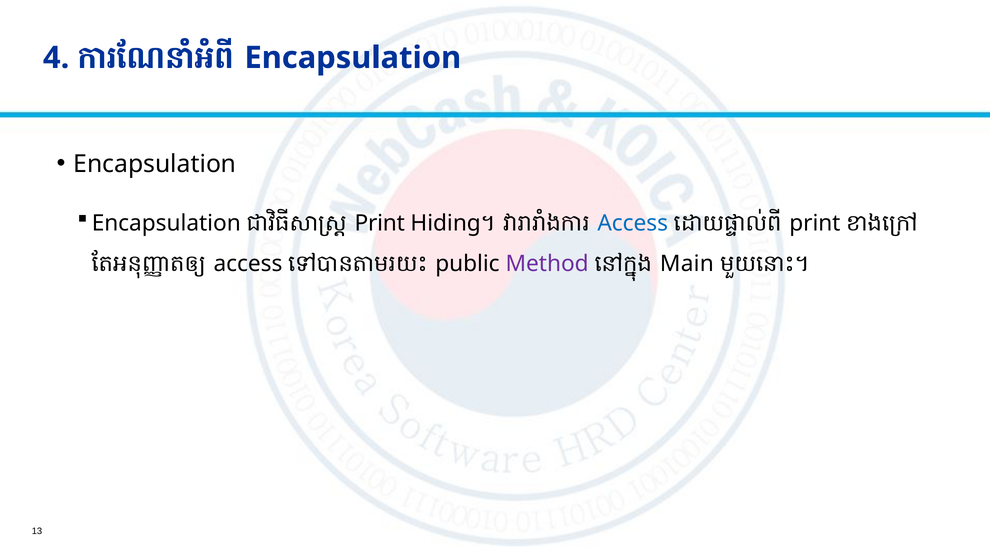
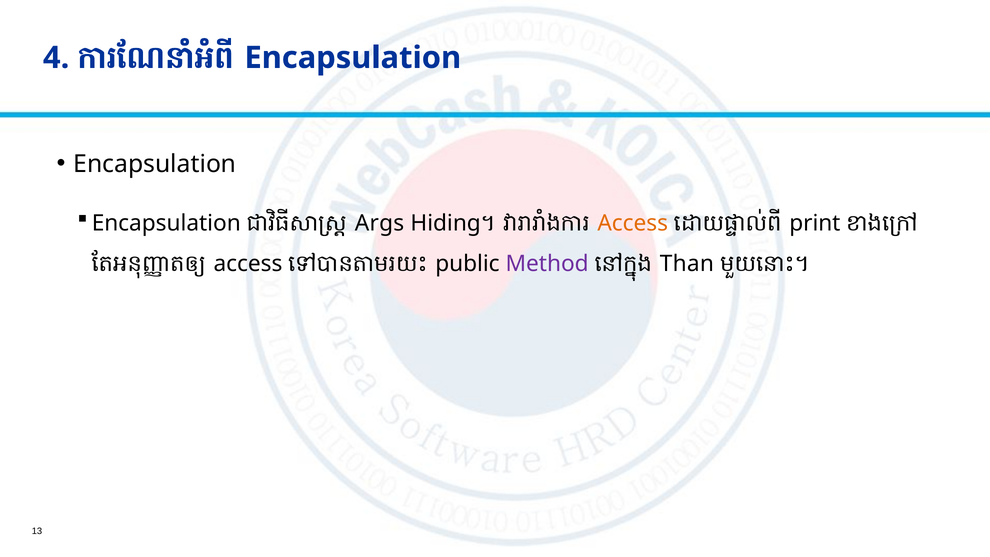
Print at (380, 223): Print -> Args
Access at (633, 223) colour: blue -> orange
Main: Main -> Than
